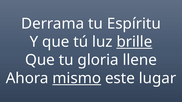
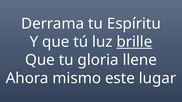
mismo underline: present -> none
